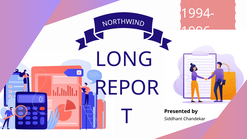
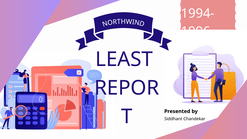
LONG: LONG -> LEAST
